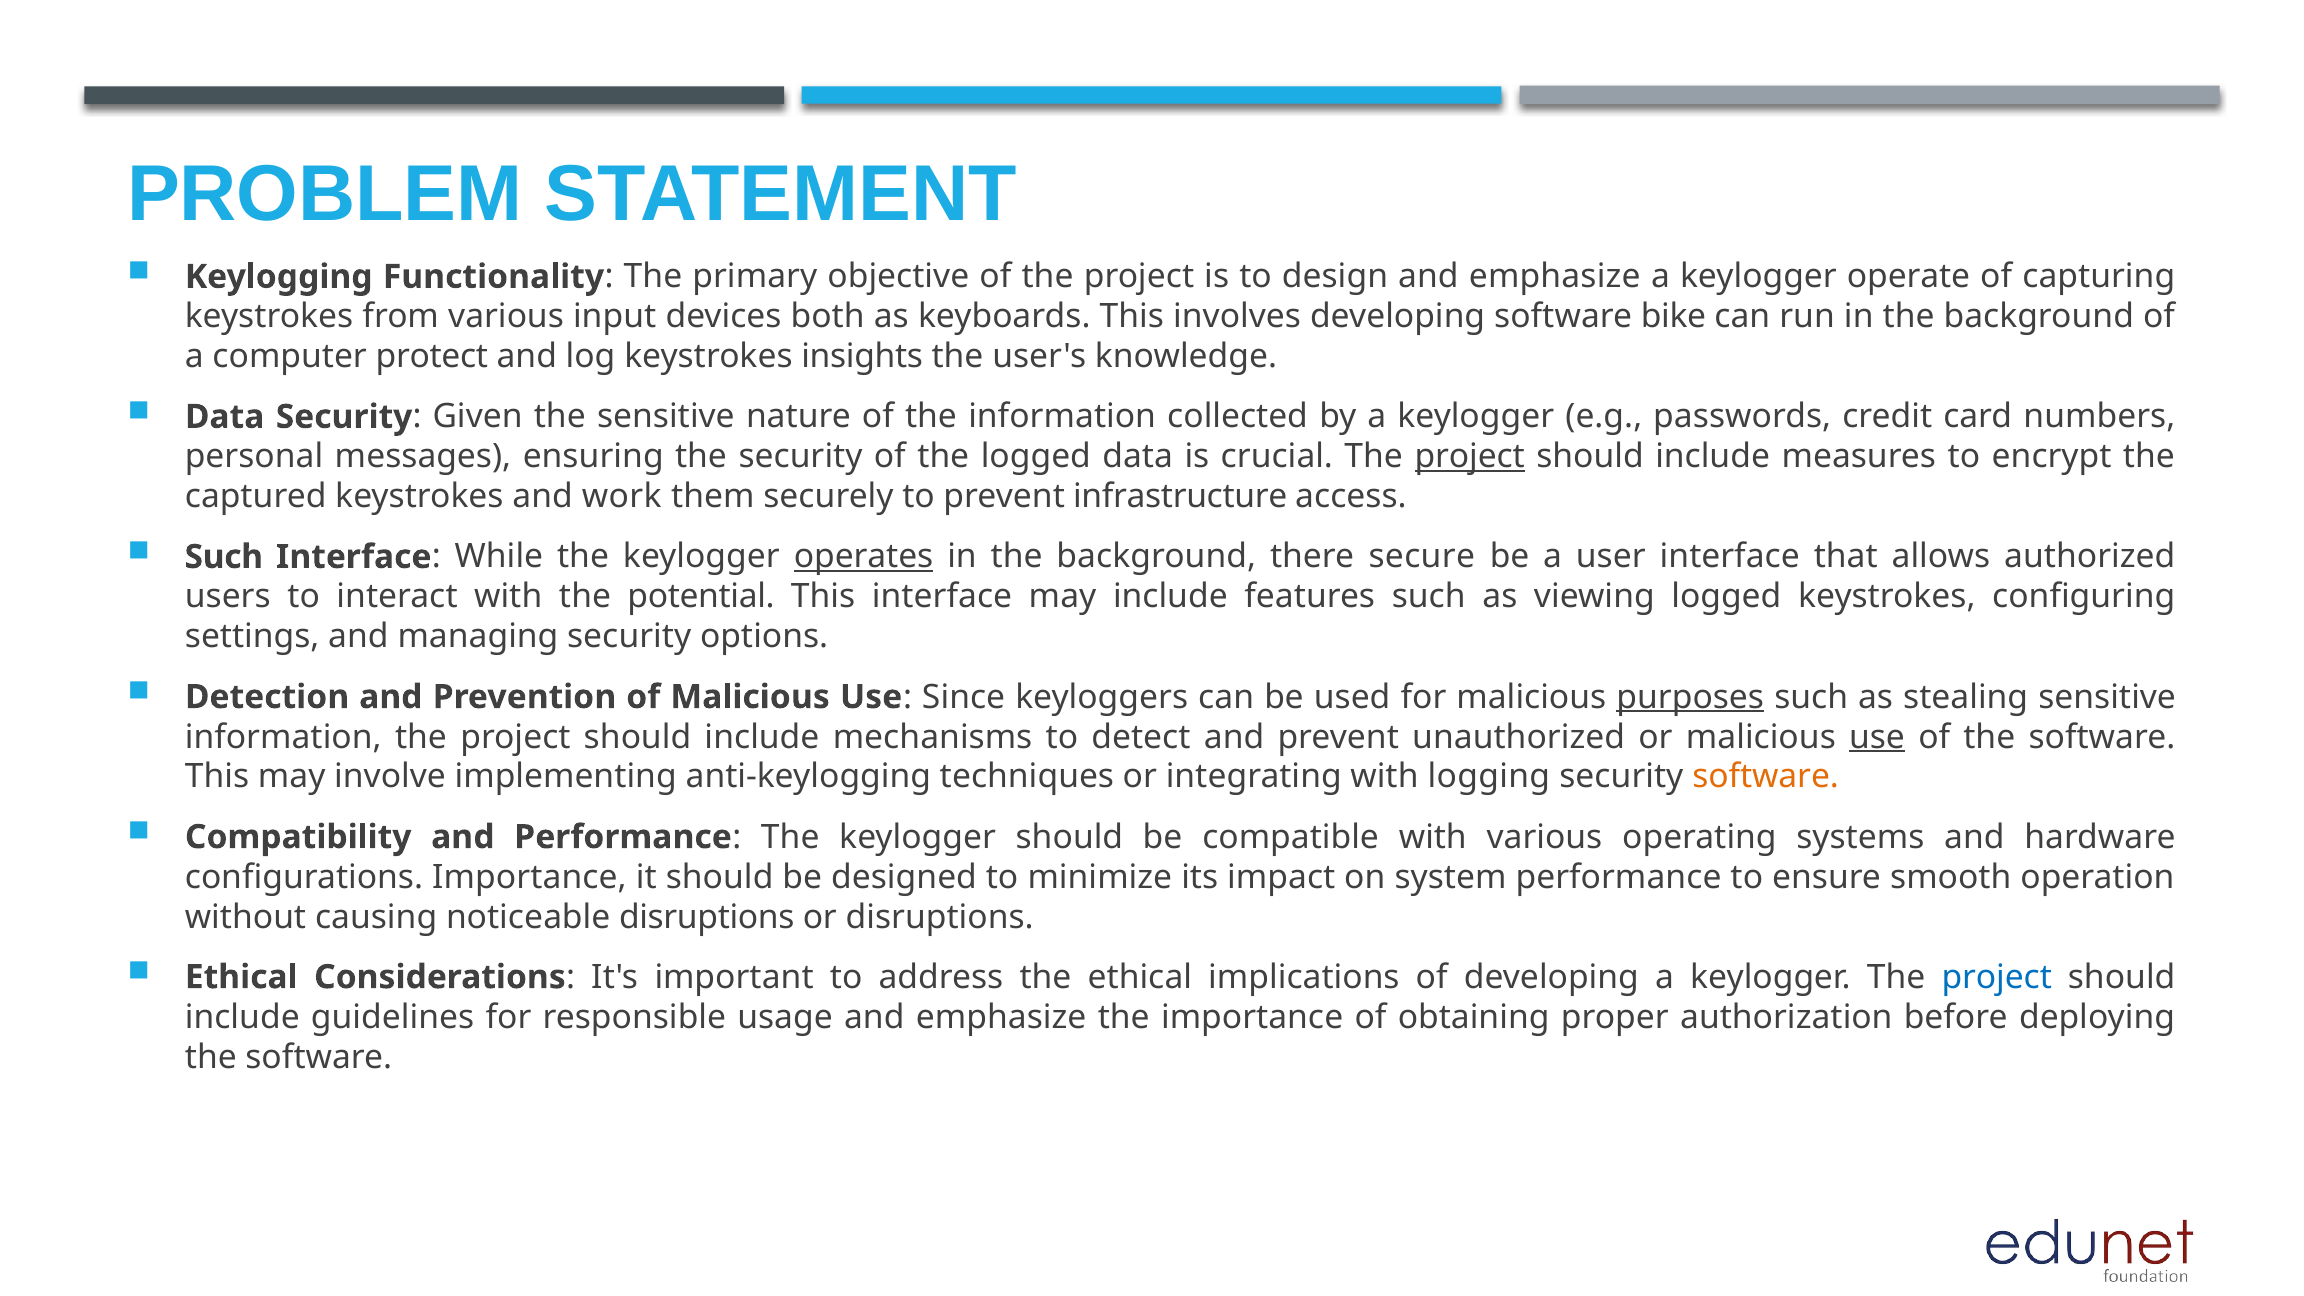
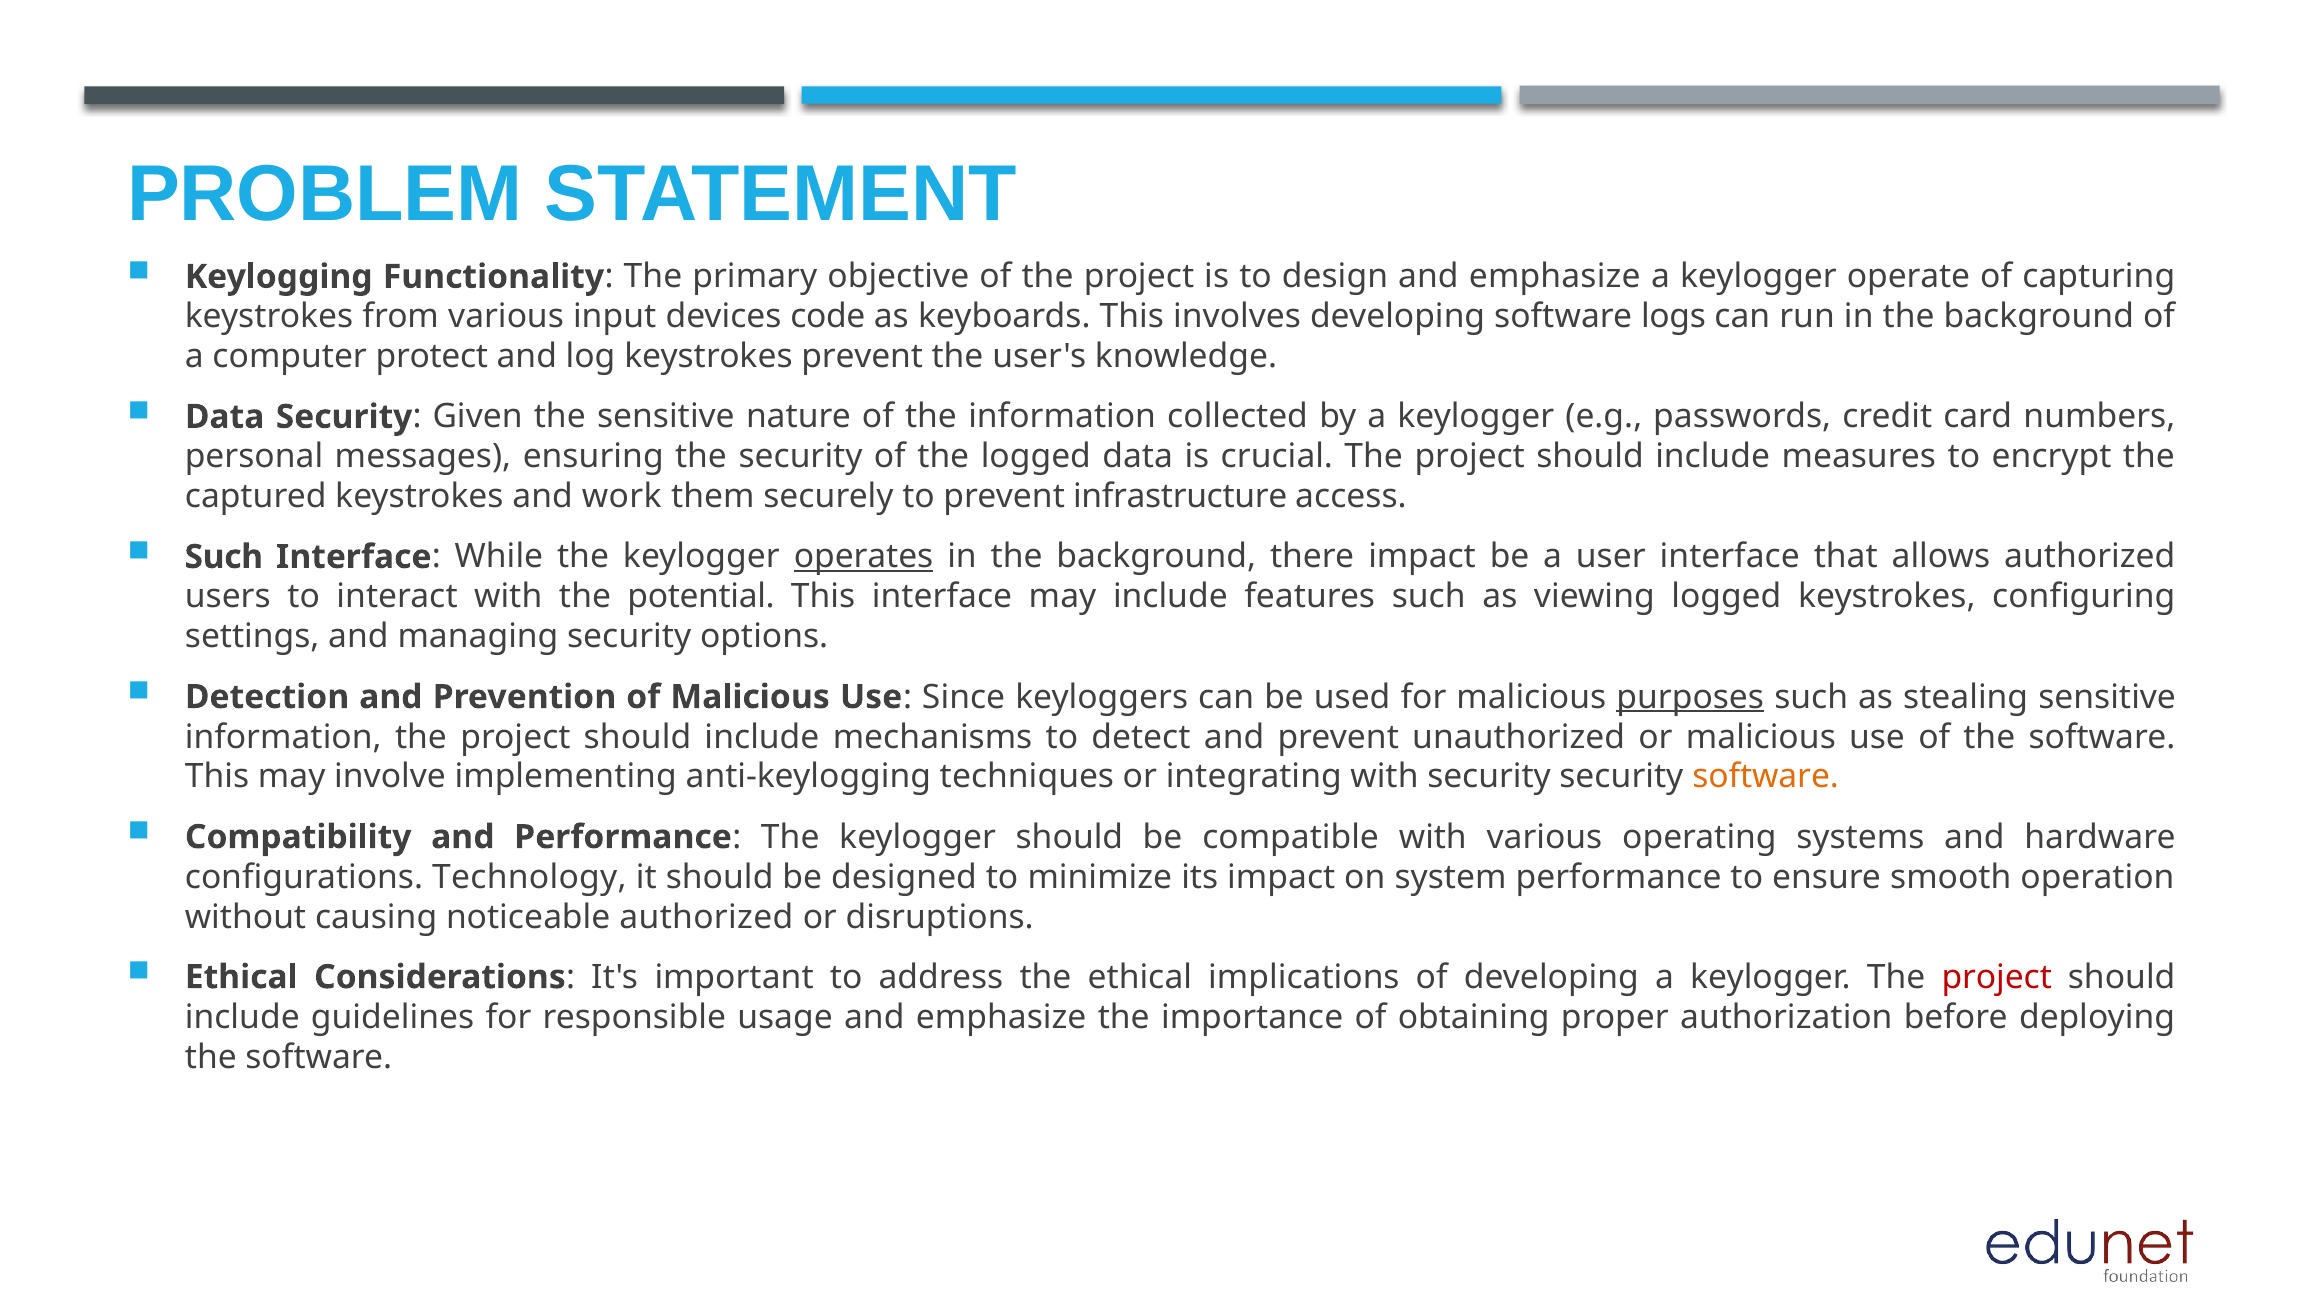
both: both -> code
bike: bike -> logs
keystrokes insights: insights -> prevent
project at (1470, 457) underline: present -> none
there secure: secure -> impact
use at (1877, 737) underline: present -> none
with logging: logging -> security
configurations Importance: Importance -> Technology
noticeable disruptions: disruptions -> authorized
project at (1997, 977) colour: blue -> red
